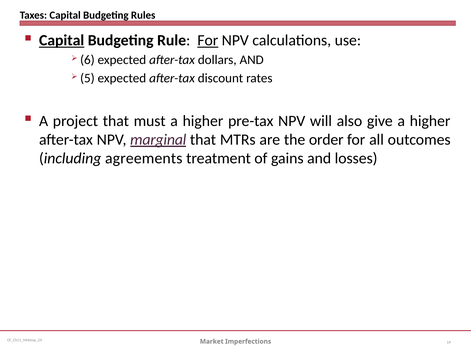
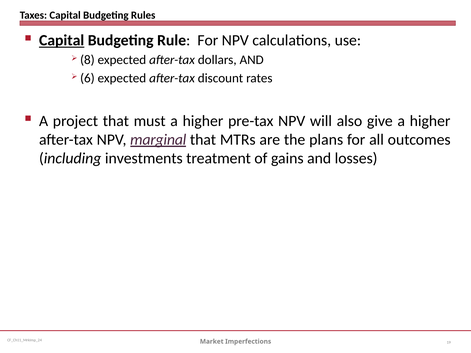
For at (208, 40) underline: present -> none
6: 6 -> 8
5: 5 -> 6
order: order -> plans
agreements: agreements -> investments
